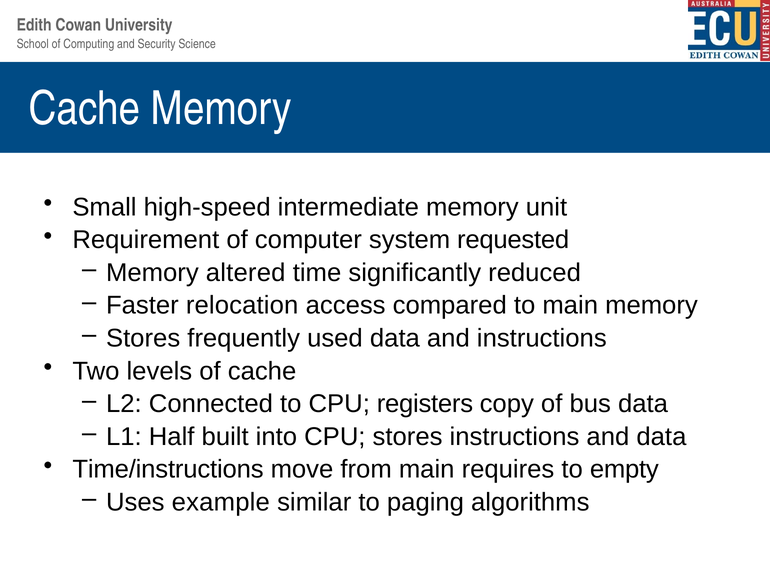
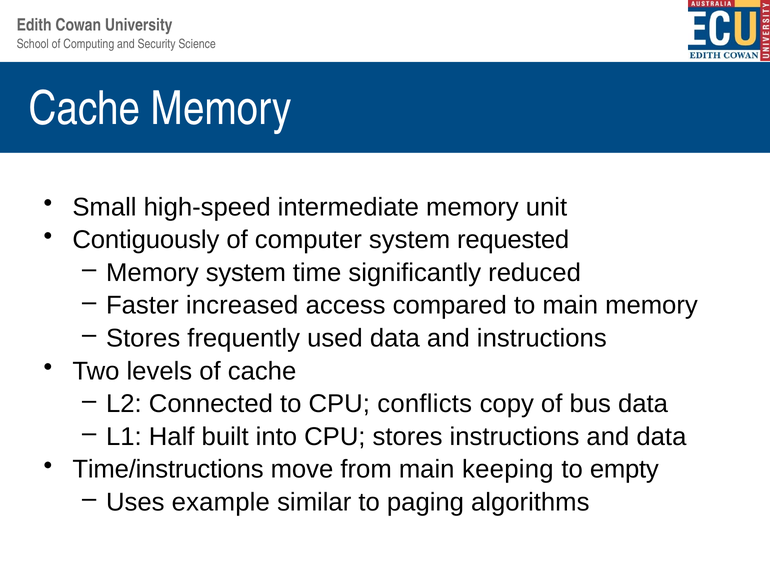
Requirement: Requirement -> Contiguously
Memory altered: altered -> system
relocation: relocation -> increased
registers: registers -> conflicts
requires: requires -> keeping
